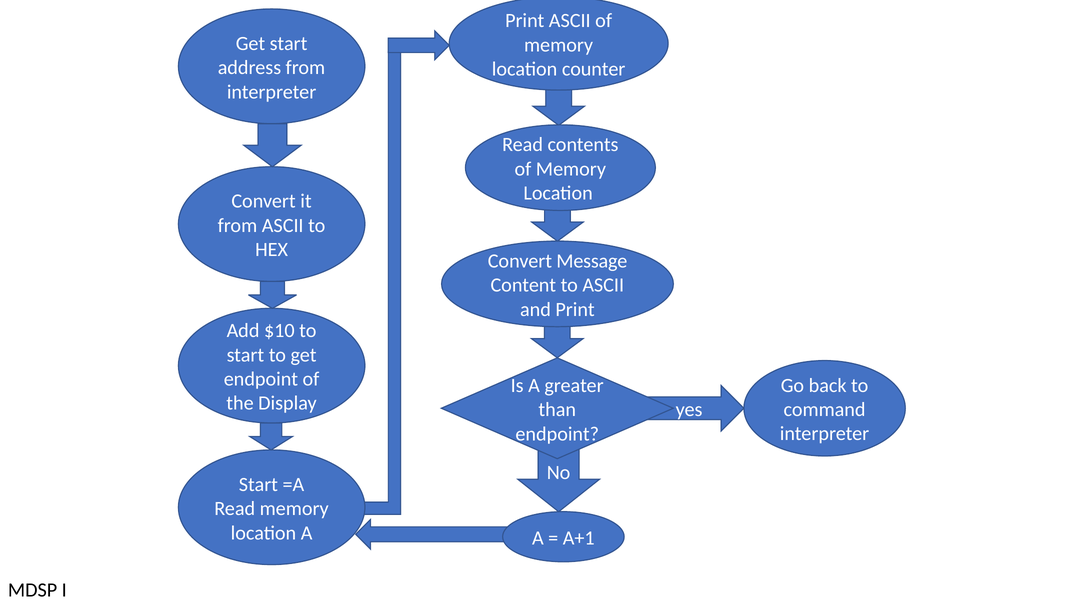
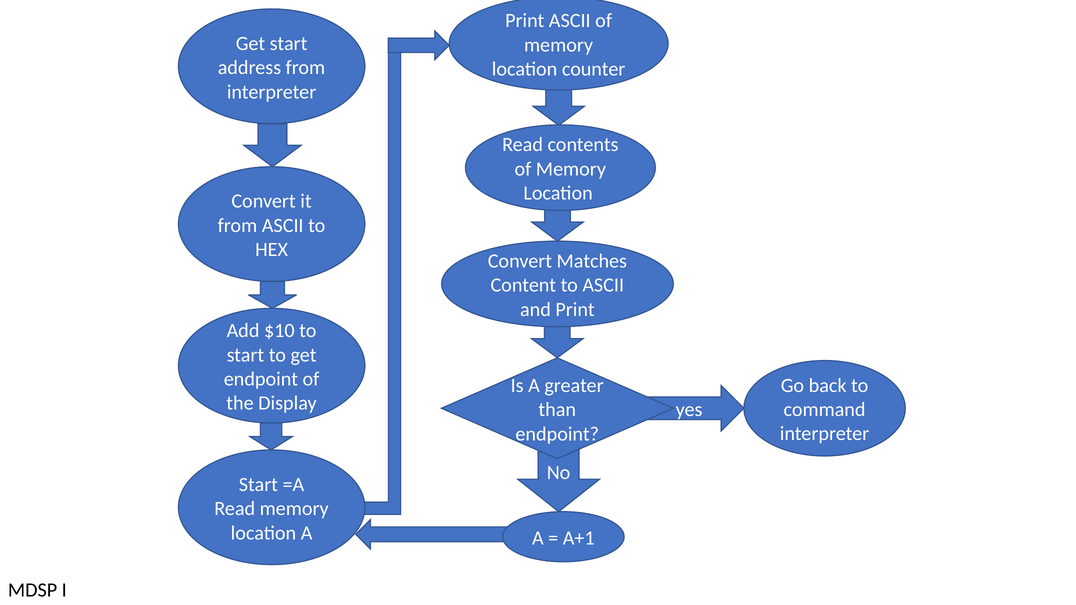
Message: Message -> Matches
